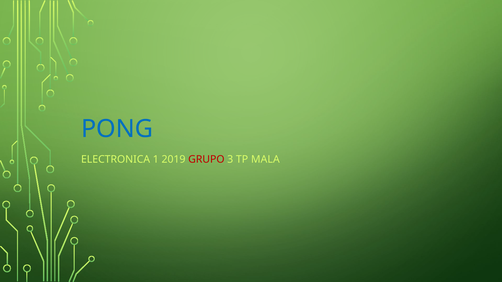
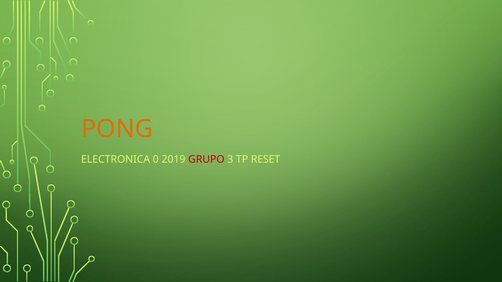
PONG colour: blue -> orange
1: 1 -> 0
MALA: MALA -> RESET
